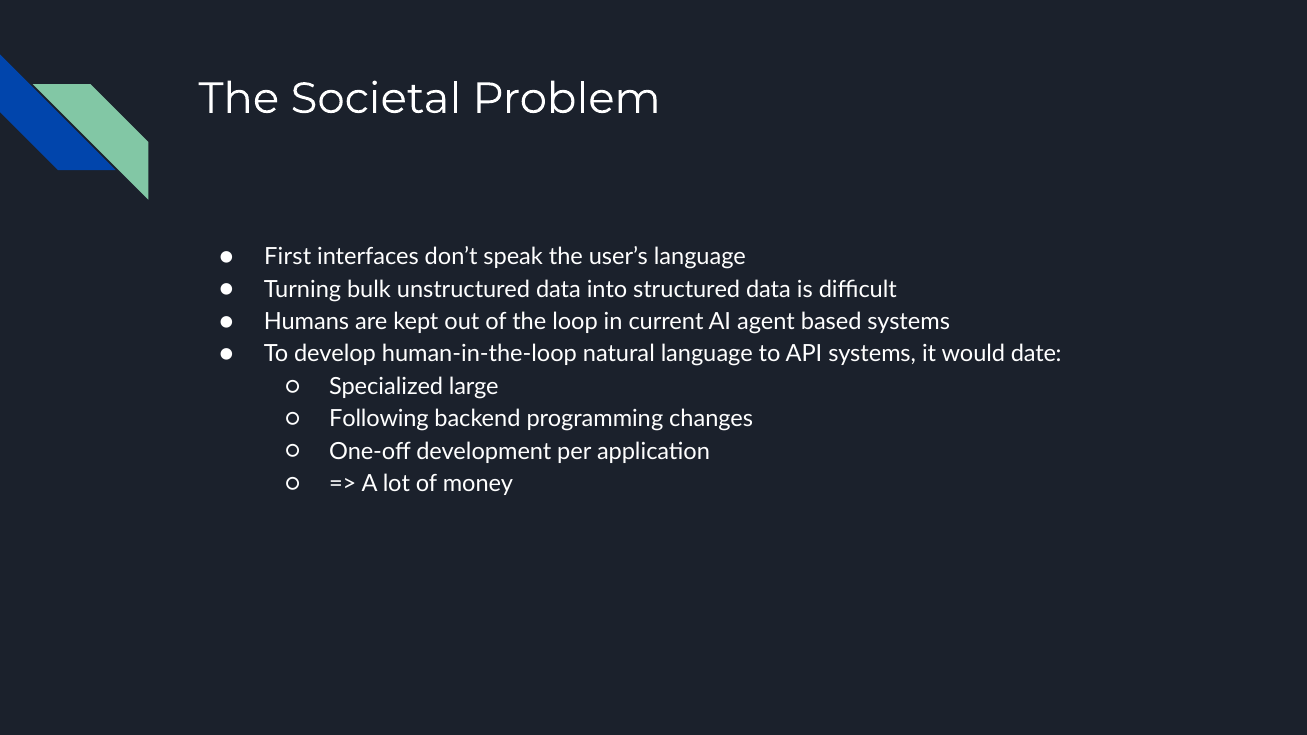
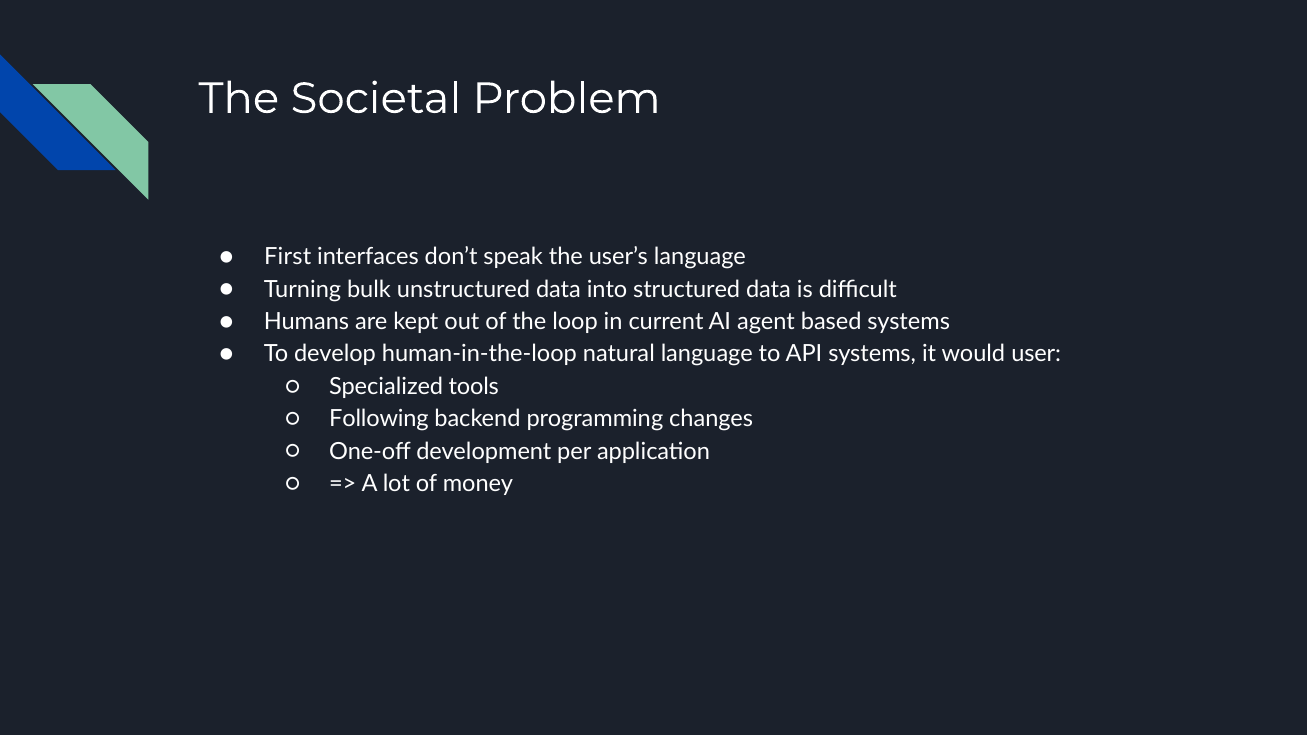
date: date -> user
large: large -> tools
